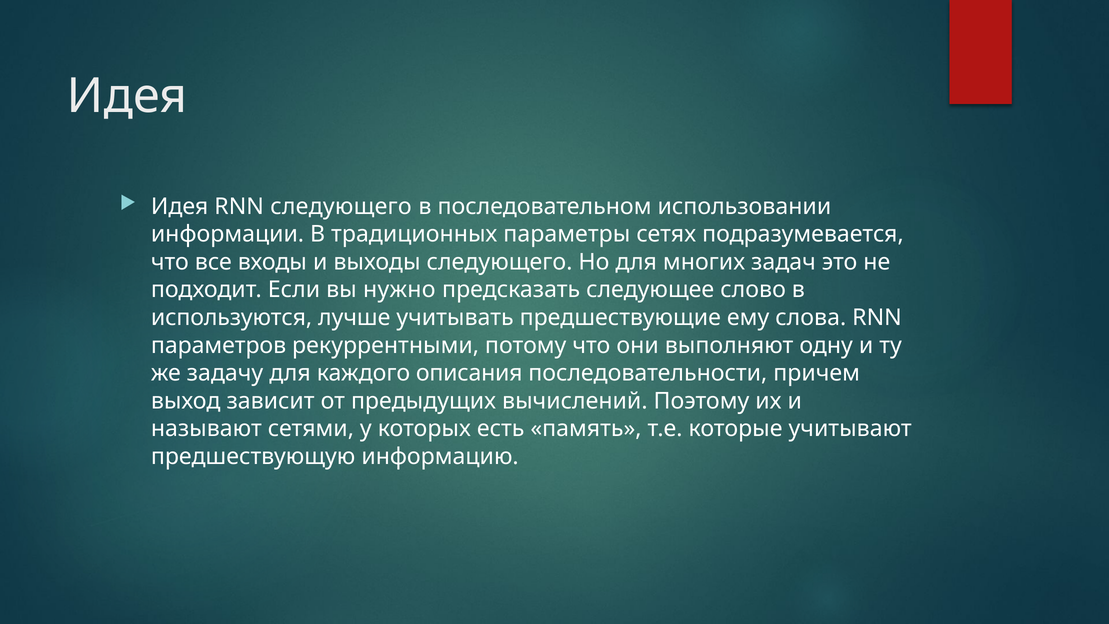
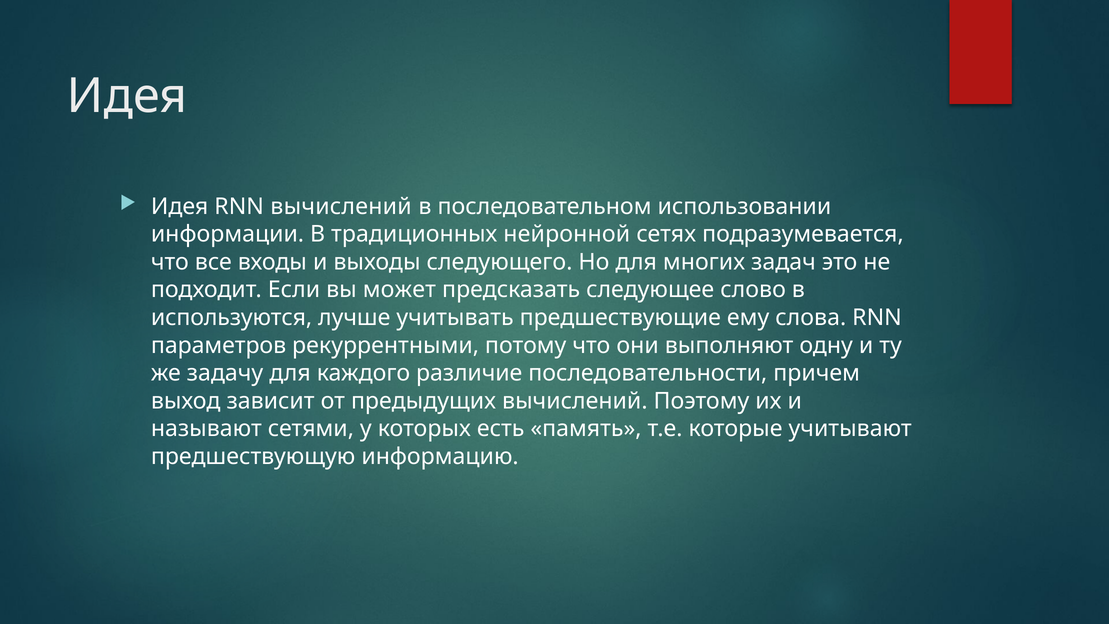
RNN следующего: следующего -> вычислений
параметры: параметры -> нейронной
нужно: нужно -> может
описания: описания -> различие
